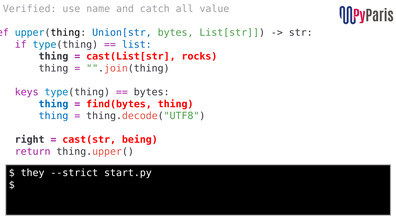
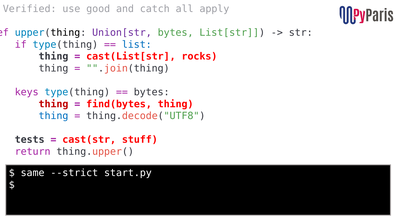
name: name -> good
value: value -> apply
Union[str colour: blue -> purple
thing at (54, 104) colour: blue -> red
right: right -> tests
being: being -> stuff
they: they -> same
